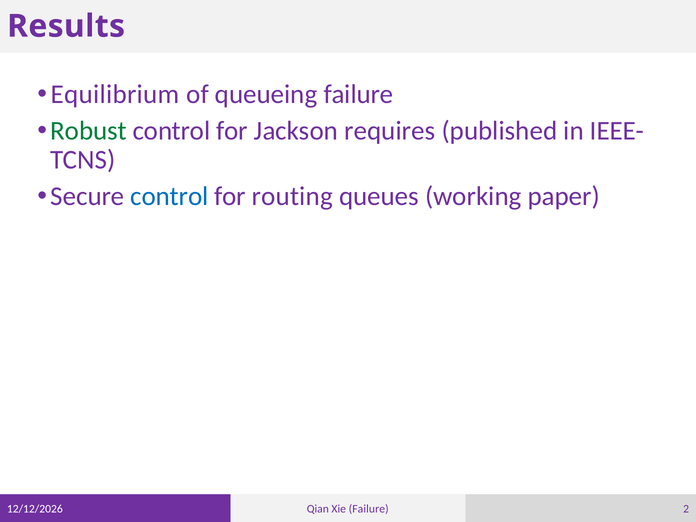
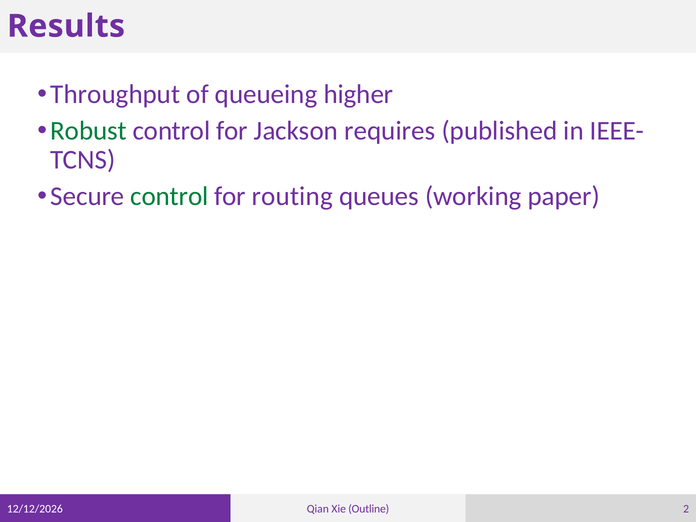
Equilibrium: Equilibrium -> Throughput
queueing failure: failure -> higher
control at (169, 196) colour: blue -> green
Xie Failure: Failure -> Outline
